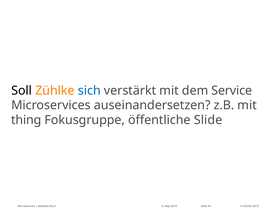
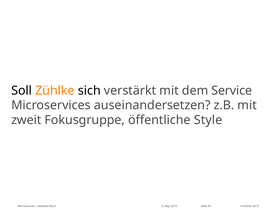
sich colour: blue -> black
thing: thing -> zweit
öffentliche Slide: Slide -> Style
